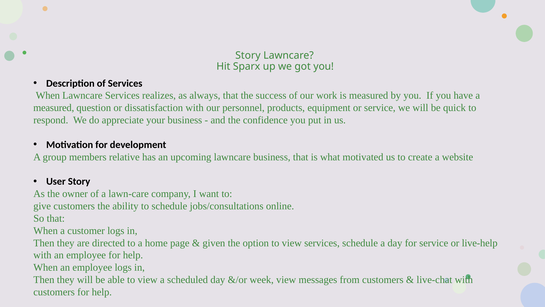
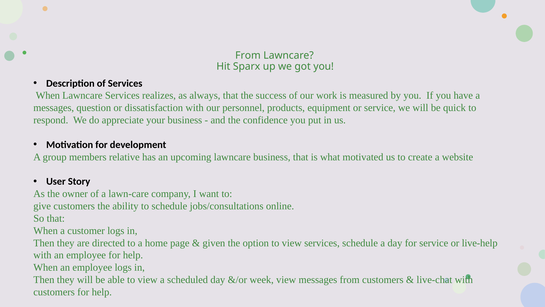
Story at (248, 55): Story -> From
measured at (54, 108): measured -> messages
